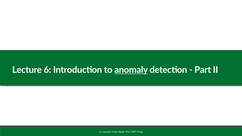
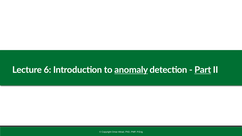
Part underline: none -> present
